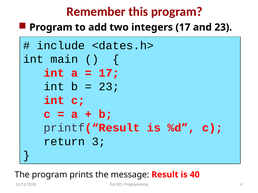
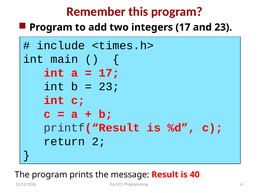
<dates.h>: <dates.h> -> <times.h>
3: 3 -> 2
